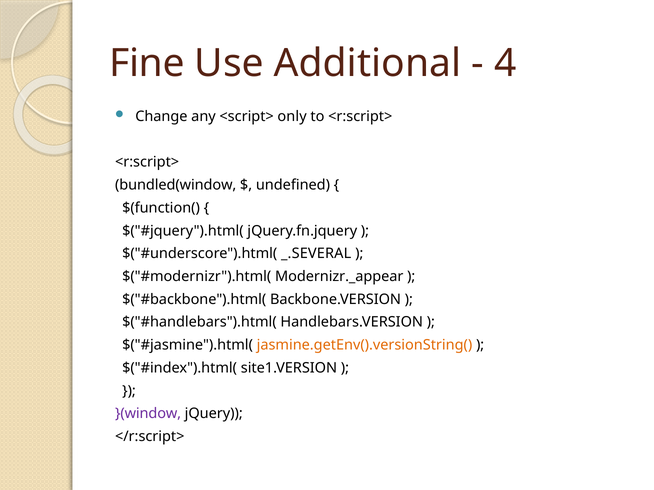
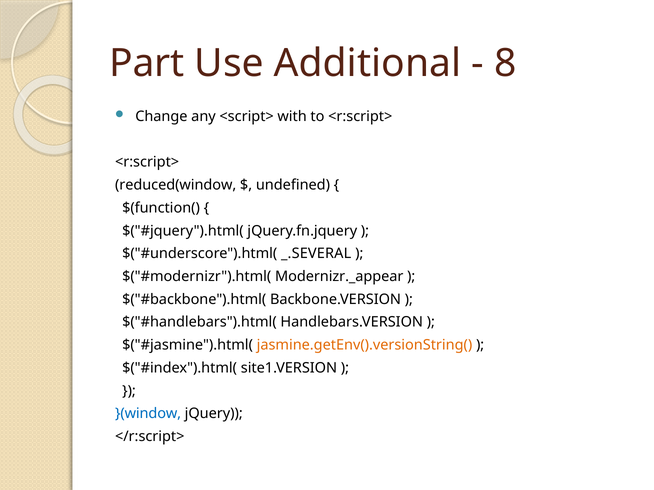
Fine: Fine -> Part
4: 4 -> 8
only: only -> with
bundled(window: bundled(window -> reduced(window
}(window colour: purple -> blue
